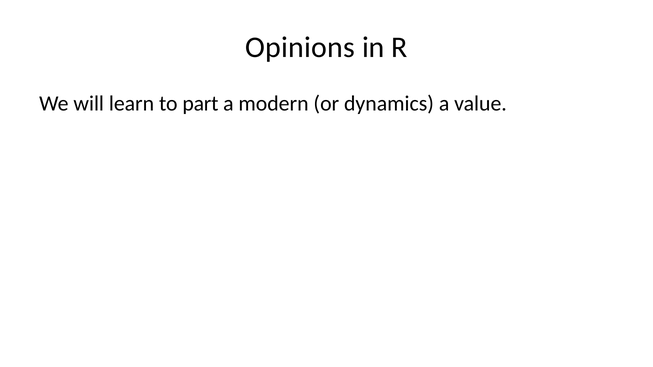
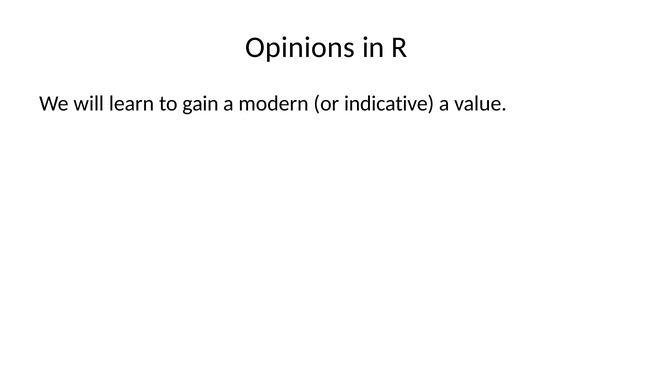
part: part -> gain
dynamics: dynamics -> indicative
